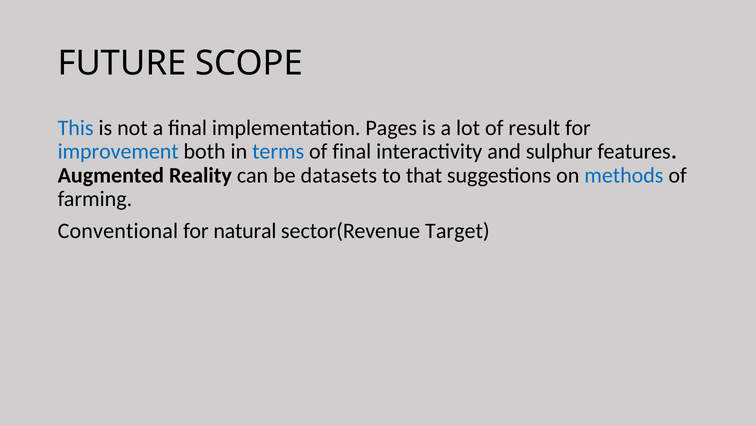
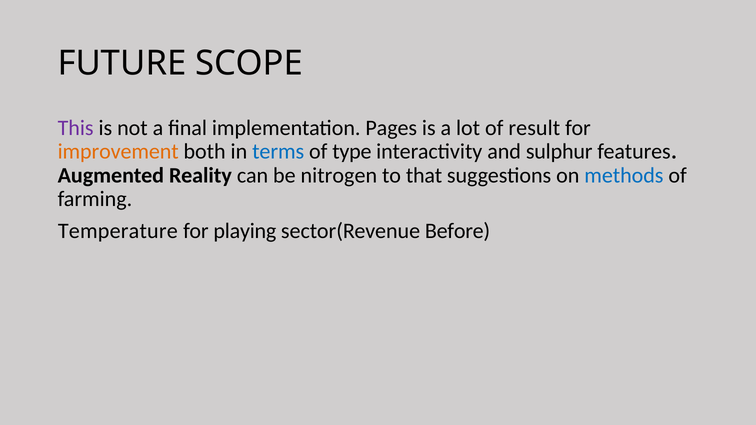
This colour: blue -> purple
improvement colour: blue -> orange
of final: final -> type
datasets: datasets -> nitrogen
Conventional: Conventional -> Temperature
natural: natural -> playing
Target: Target -> Before
